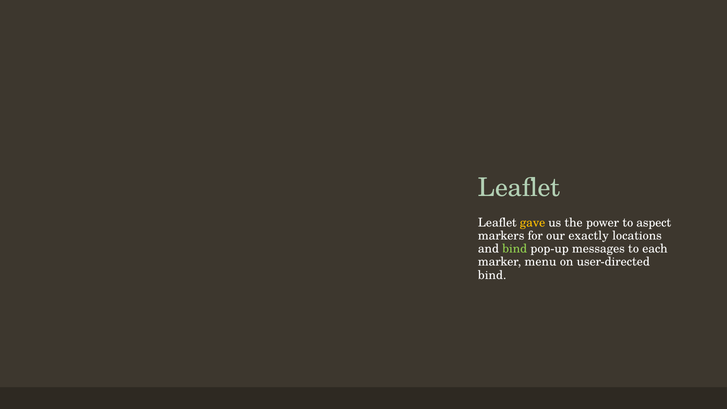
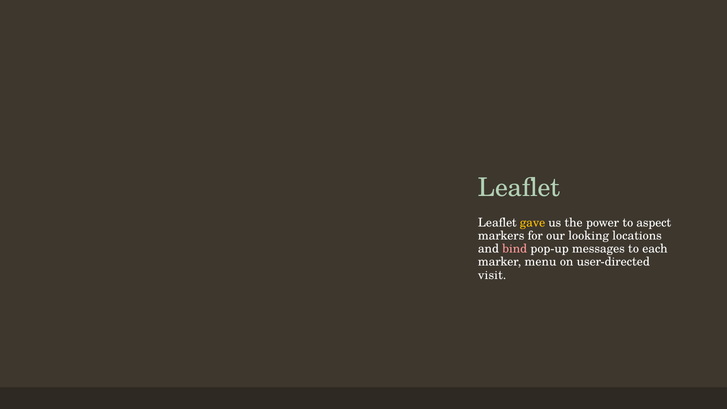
exactly: exactly -> looking
bind at (515, 249) colour: light green -> pink
bind at (492, 275): bind -> visit
